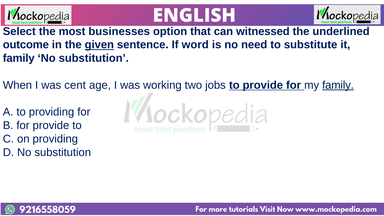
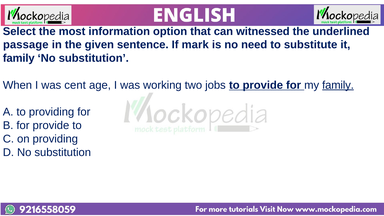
businesses: businesses -> information
outcome: outcome -> passage
given underline: present -> none
word: word -> mark
